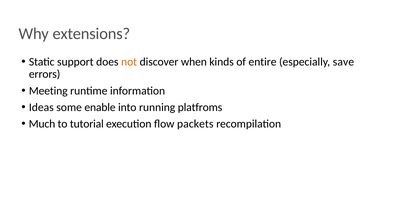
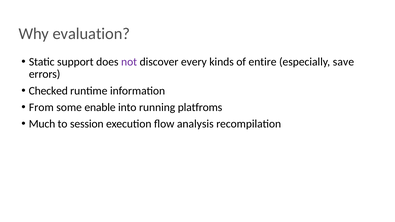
extensions: extensions -> evaluation
not colour: orange -> purple
when: when -> every
Meeting: Meeting -> Checked
Ideas: Ideas -> From
tutorial: tutorial -> session
packets: packets -> analysis
